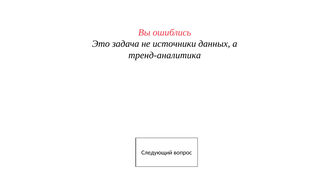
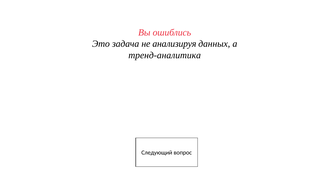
источники: источники -> анализируя
